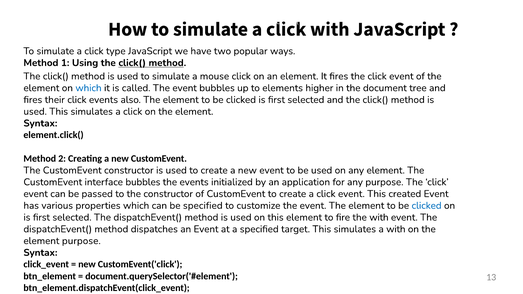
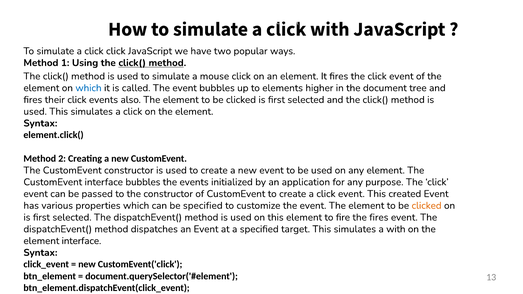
click type: type -> click
clicked at (427, 206) colour: blue -> orange
the with: with -> fires
element purpose: purpose -> interface
